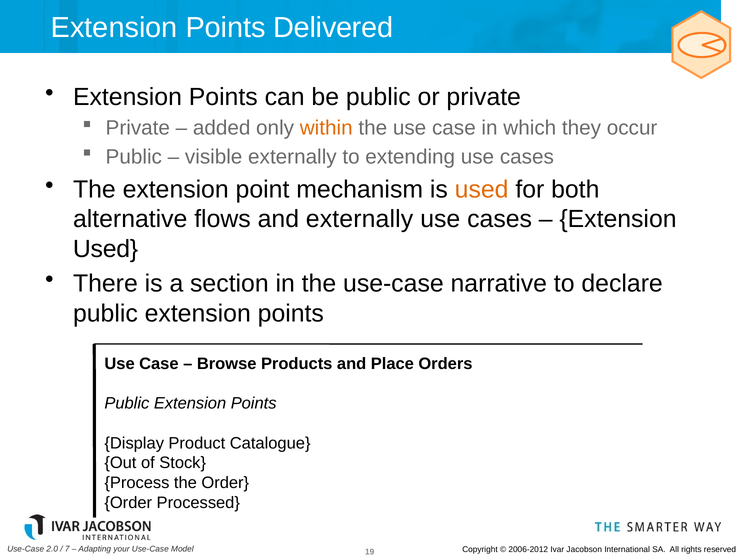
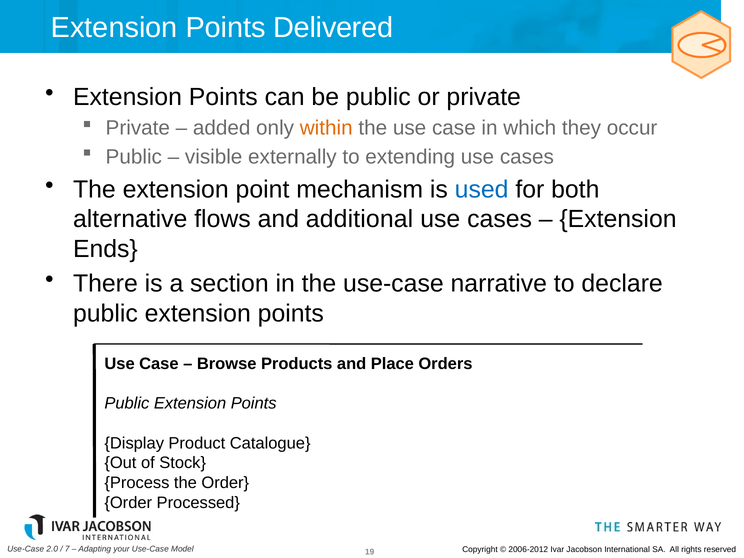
used at (482, 190) colour: orange -> blue
and externally: externally -> additional
Used at (106, 249): Used -> Ends
